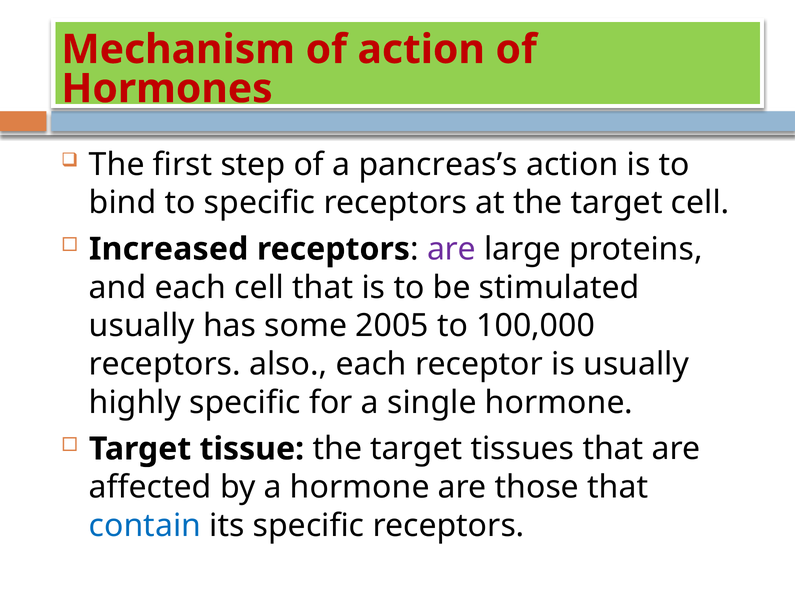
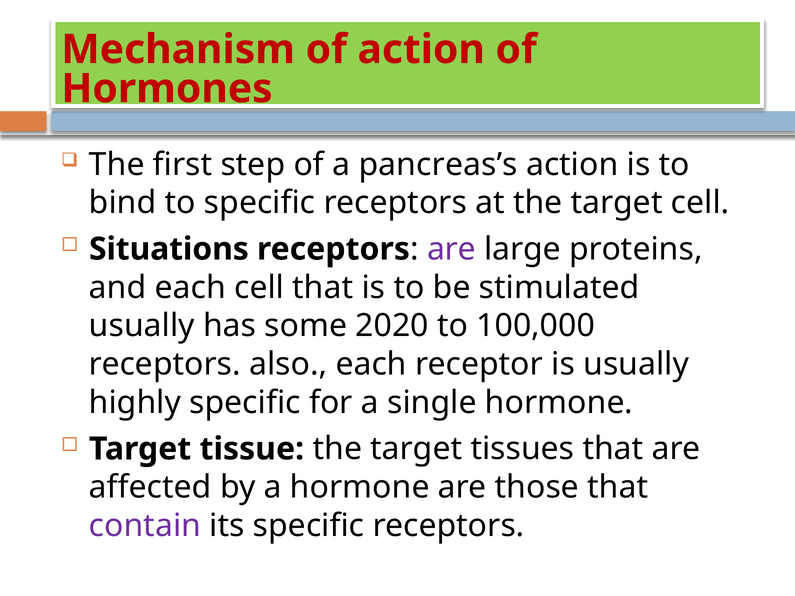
Increased: Increased -> Situations
2005: 2005 -> 2020
contain colour: blue -> purple
